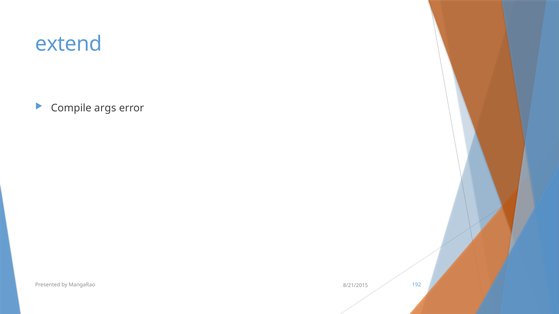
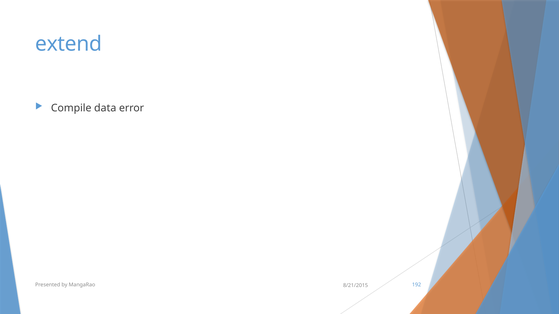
args: args -> data
